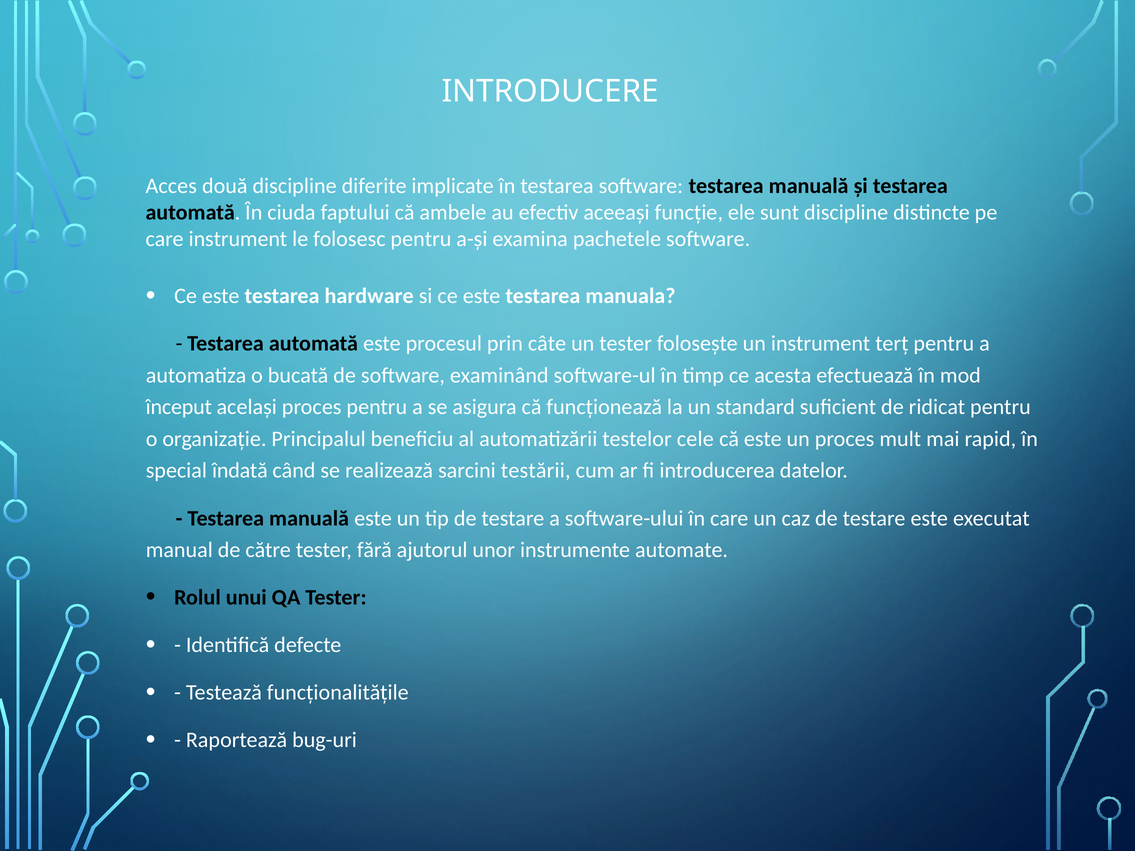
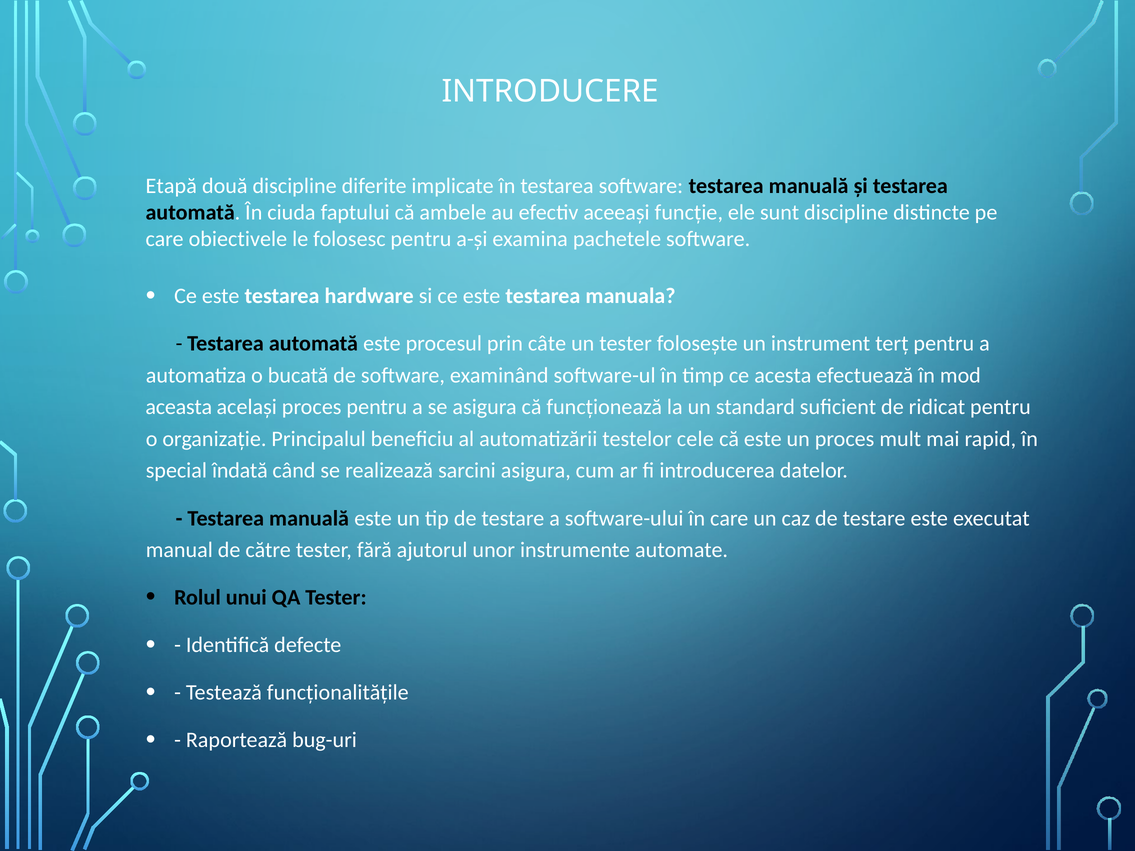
Acces: Acces -> Etapă
care instrument: instrument -> obiectivele
început: început -> aceasta
sarcini testării: testării -> asigura
